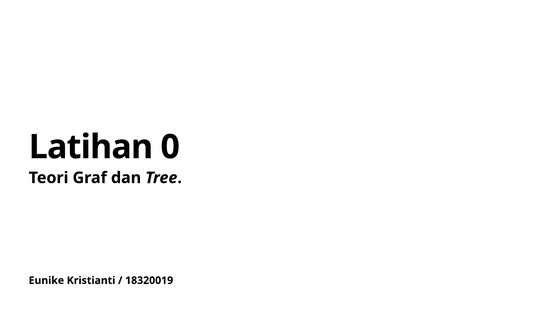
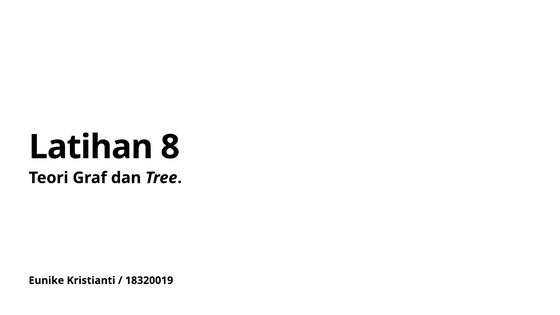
0: 0 -> 8
